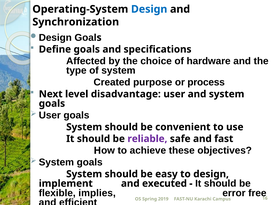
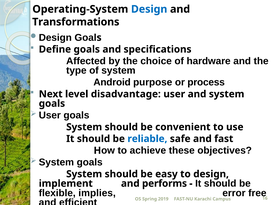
Synchronization: Synchronization -> Transformations
Created: Created -> Android
reliable colour: purple -> blue
executed: executed -> performs
